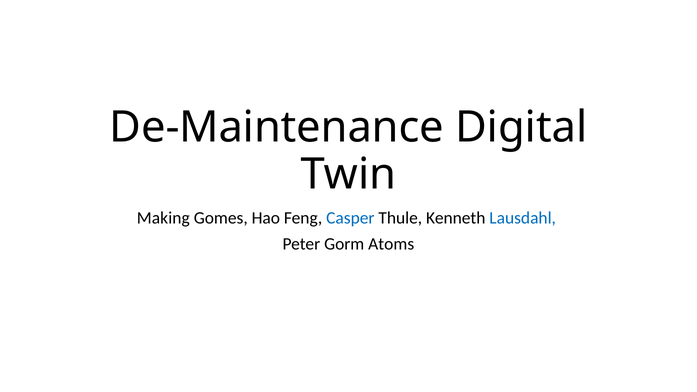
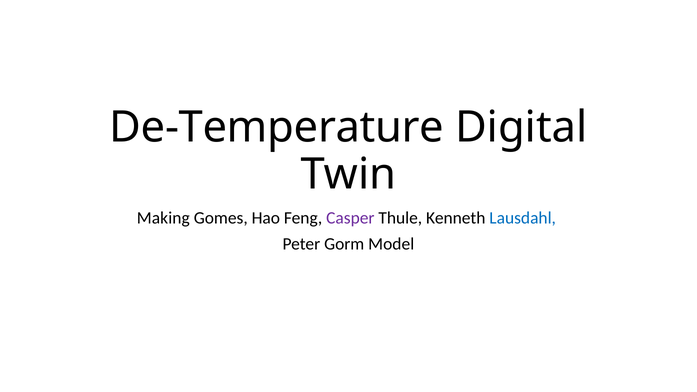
De-Maintenance: De-Maintenance -> De-Temperature
Casper colour: blue -> purple
Atoms: Atoms -> Model
